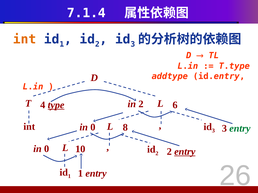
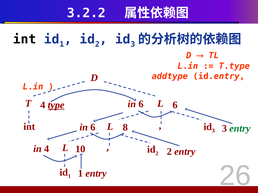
7.1.4: 7.1.4 -> 3.2.2
int at (25, 39) colour: orange -> black
2 at (141, 104): 2 -> 6
0 at (93, 128): 0 -> 6
0 at (47, 149): 0 -> 4
entry at (185, 152) underline: present -> none
